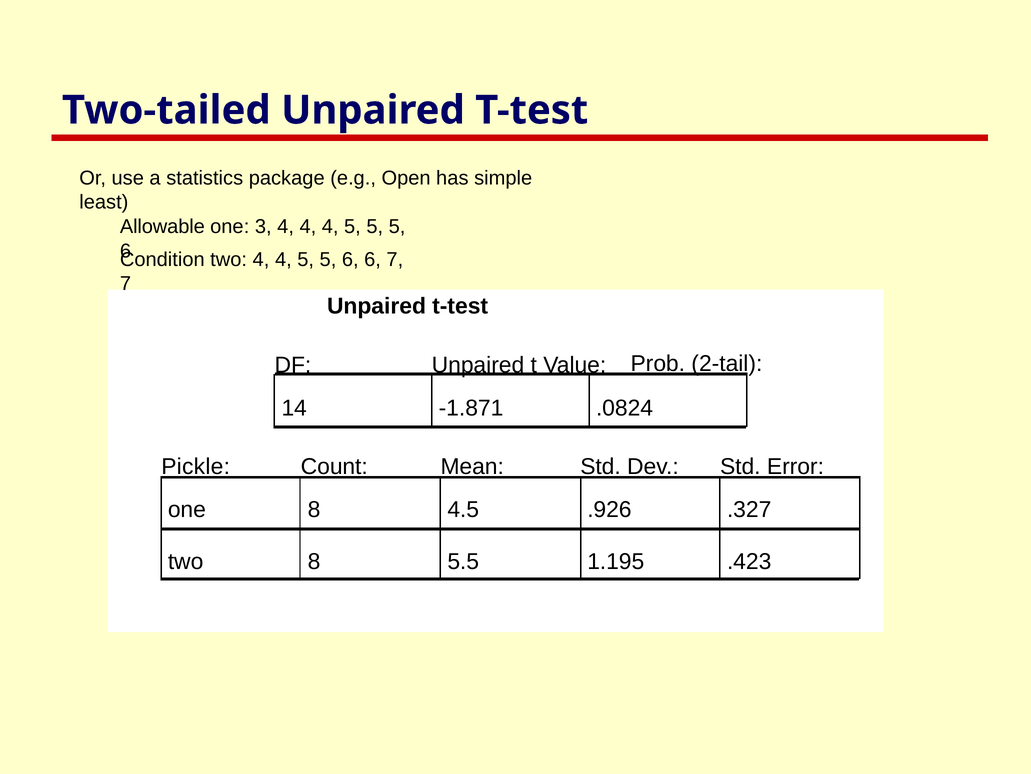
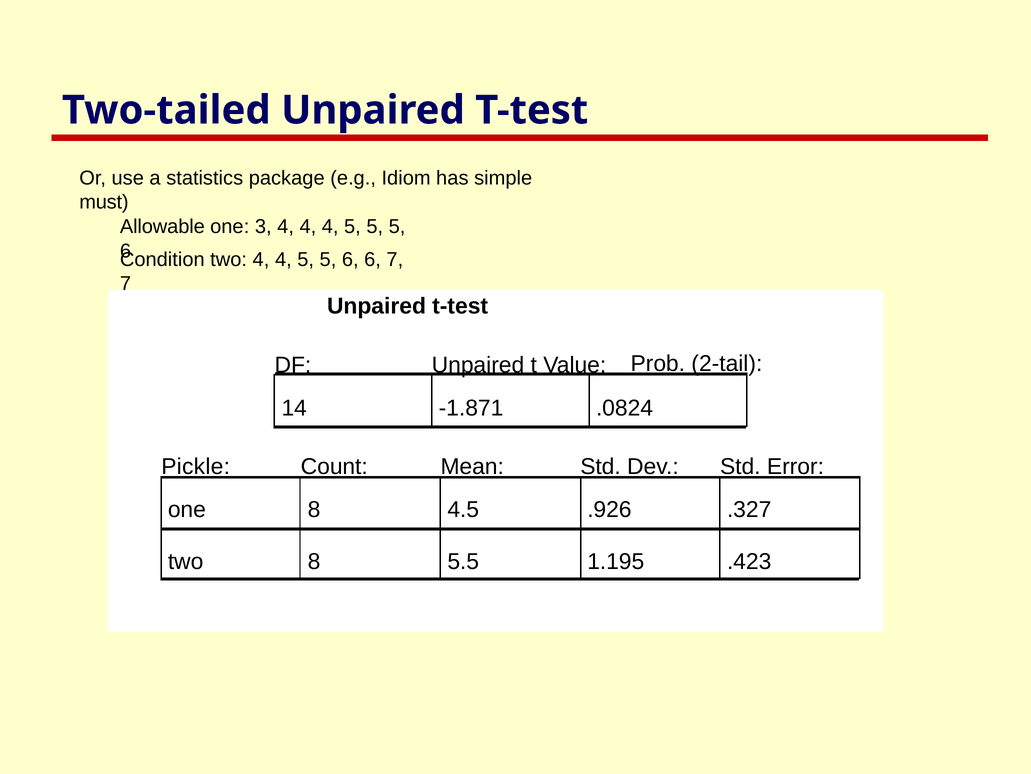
Open: Open -> Idiom
least: least -> must
